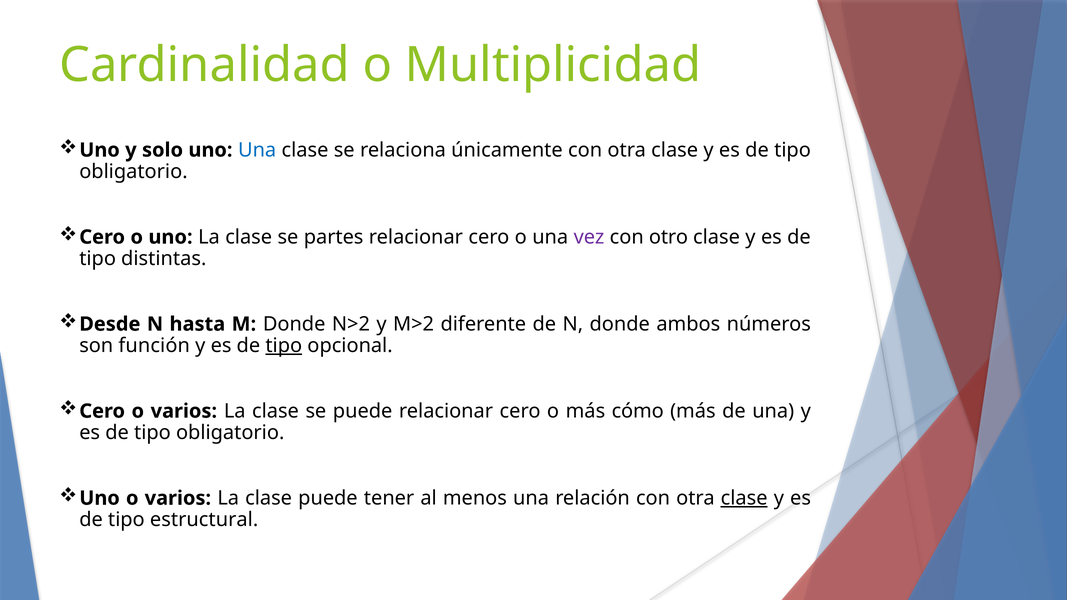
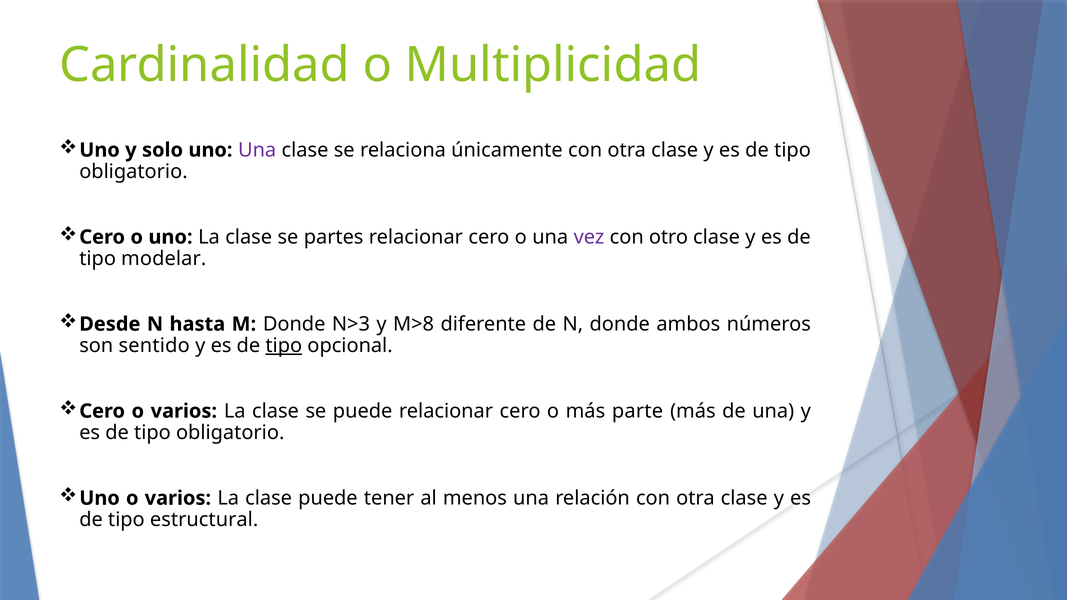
Una at (257, 150) colour: blue -> purple
distintas: distintas -> modelar
N>2: N>2 -> N>3
M>2: M>2 -> M>8
función: función -> sentido
cómo: cómo -> parte
clase at (744, 498) underline: present -> none
